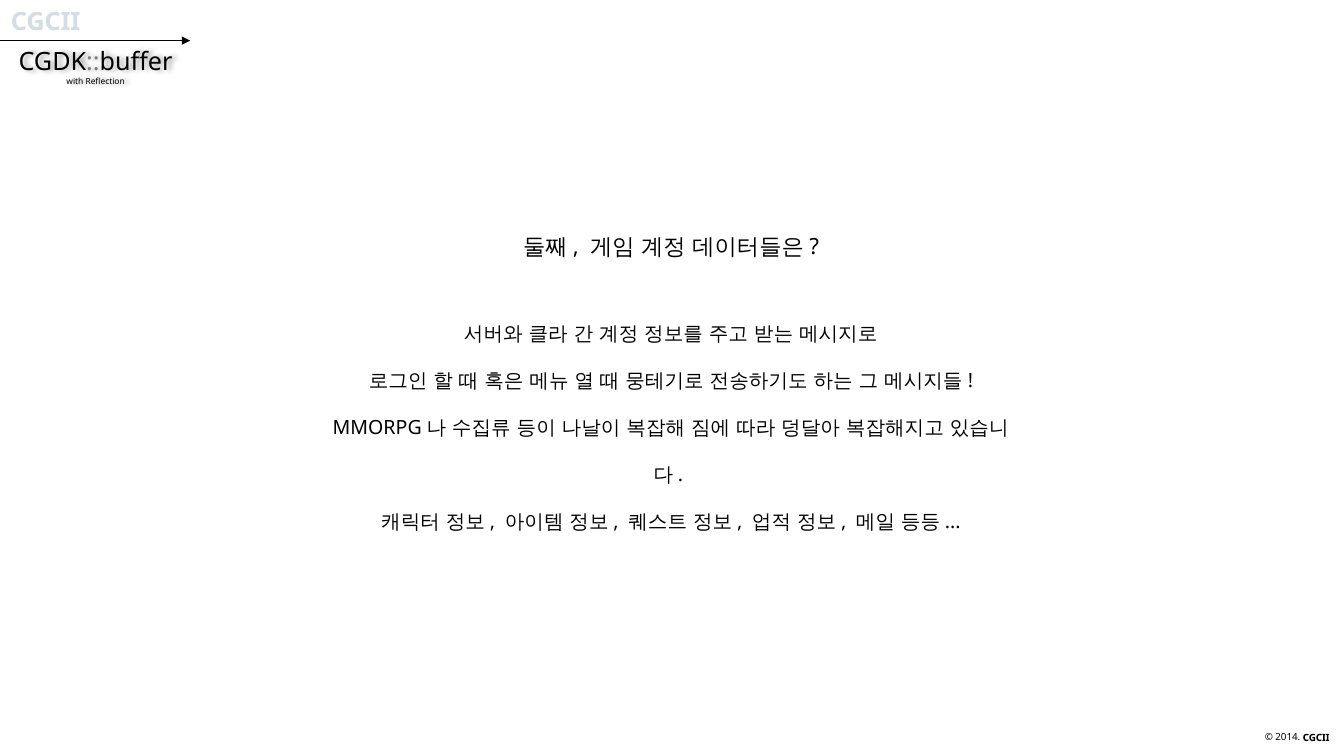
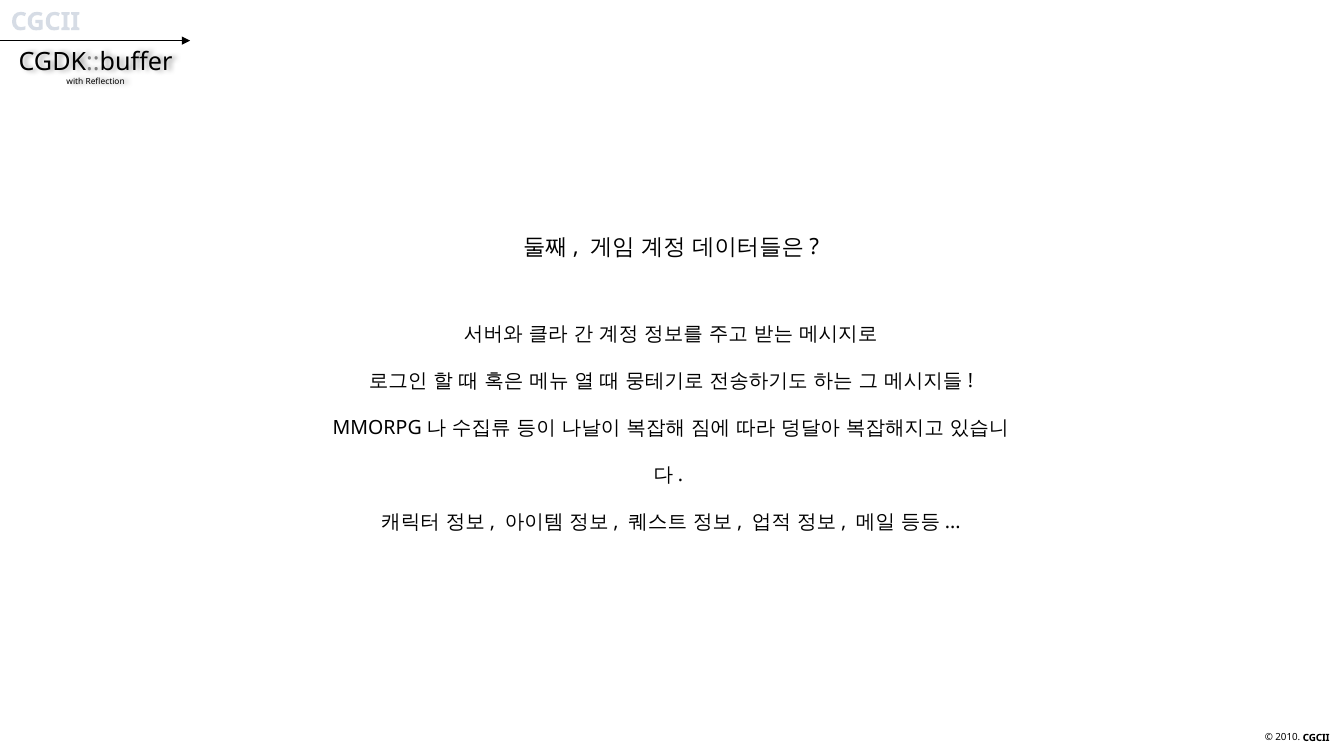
2014: 2014 -> 2010
